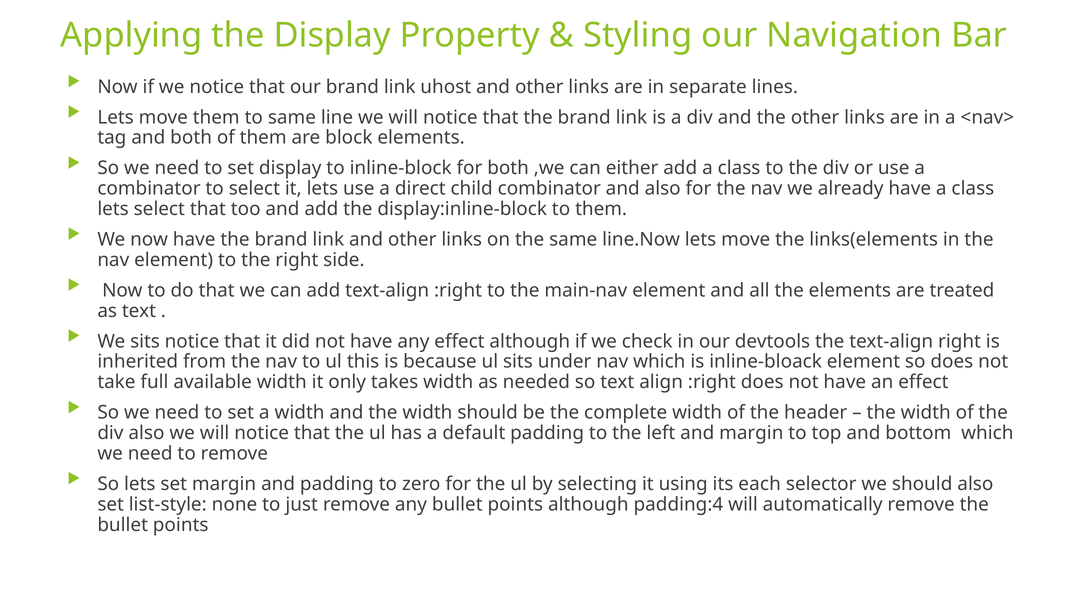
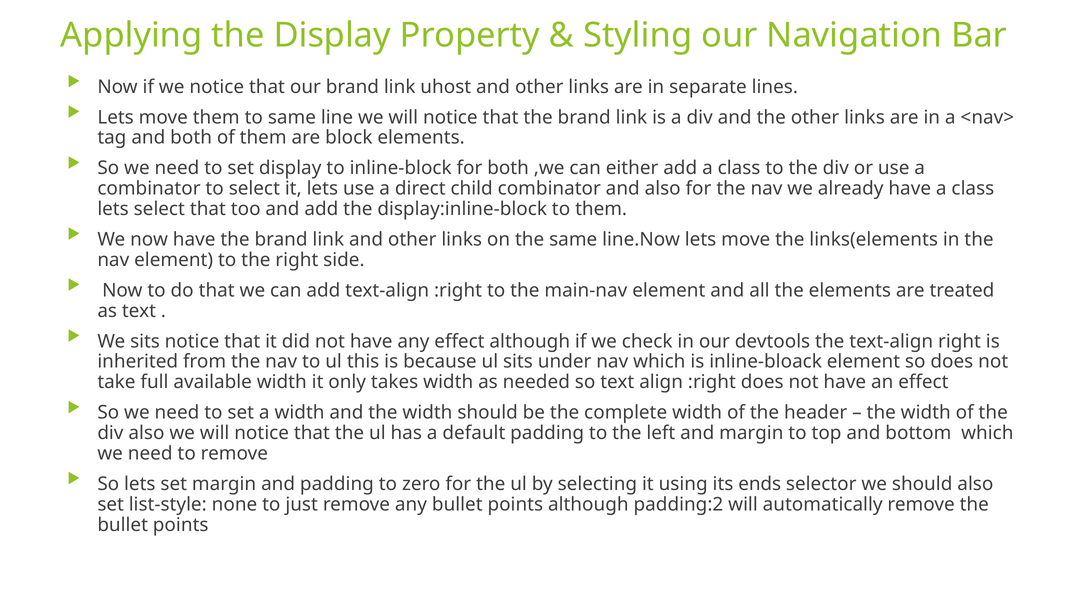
each: each -> ends
padding:4: padding:4 -> padding:2
